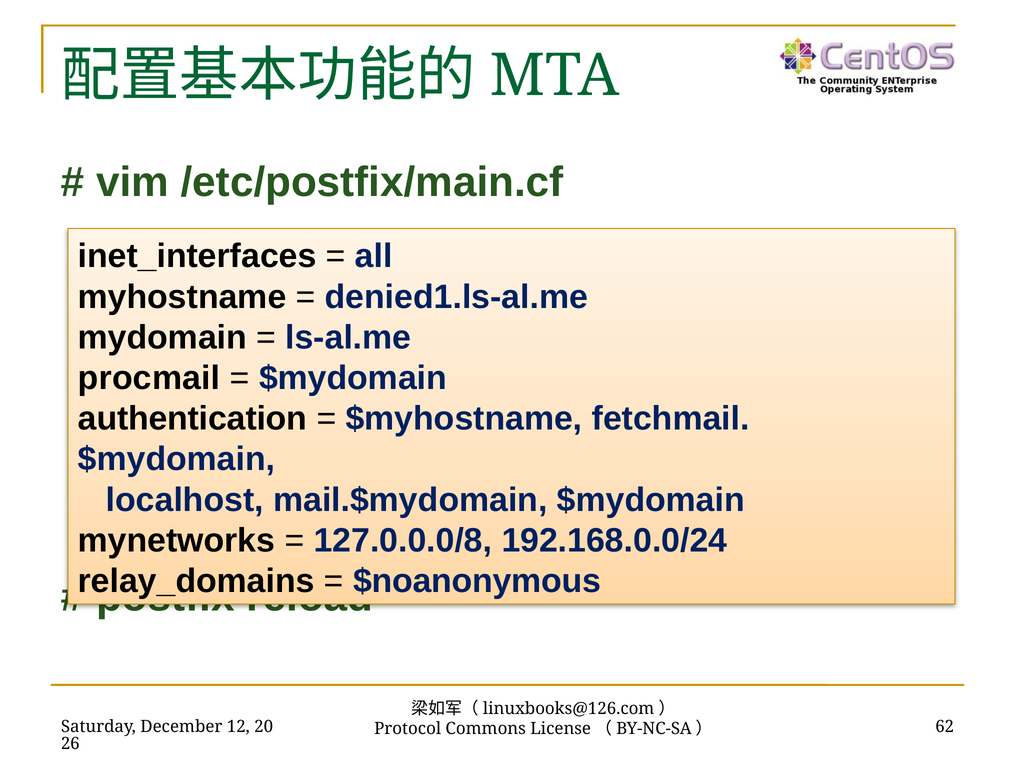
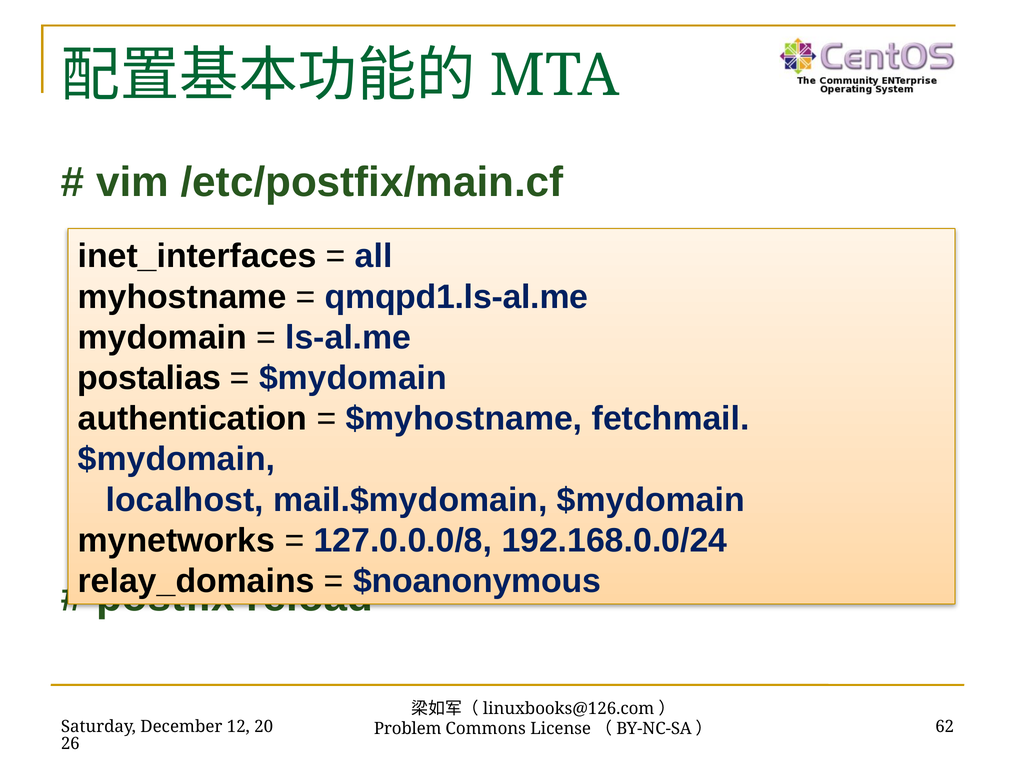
denied1.ls-al.me: denied1.ls-al.me -> qmqpd1.ls-al.me
procmail: procmail -> postalias
Protocol: Protocol -> Problem
